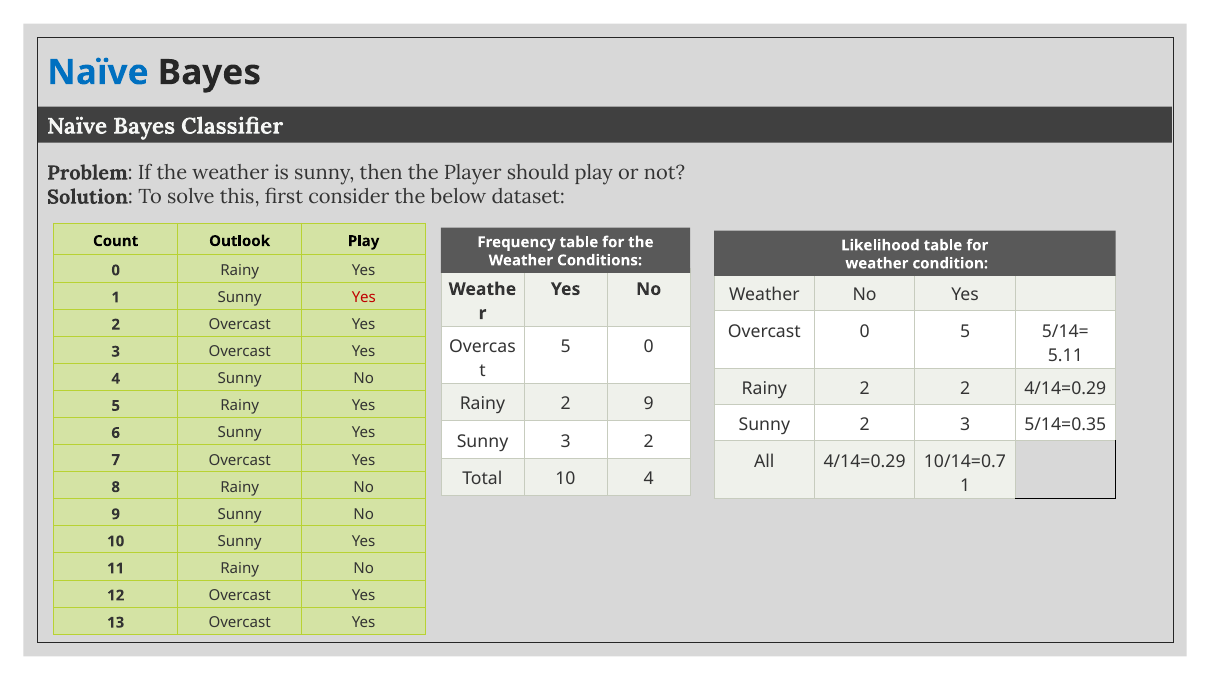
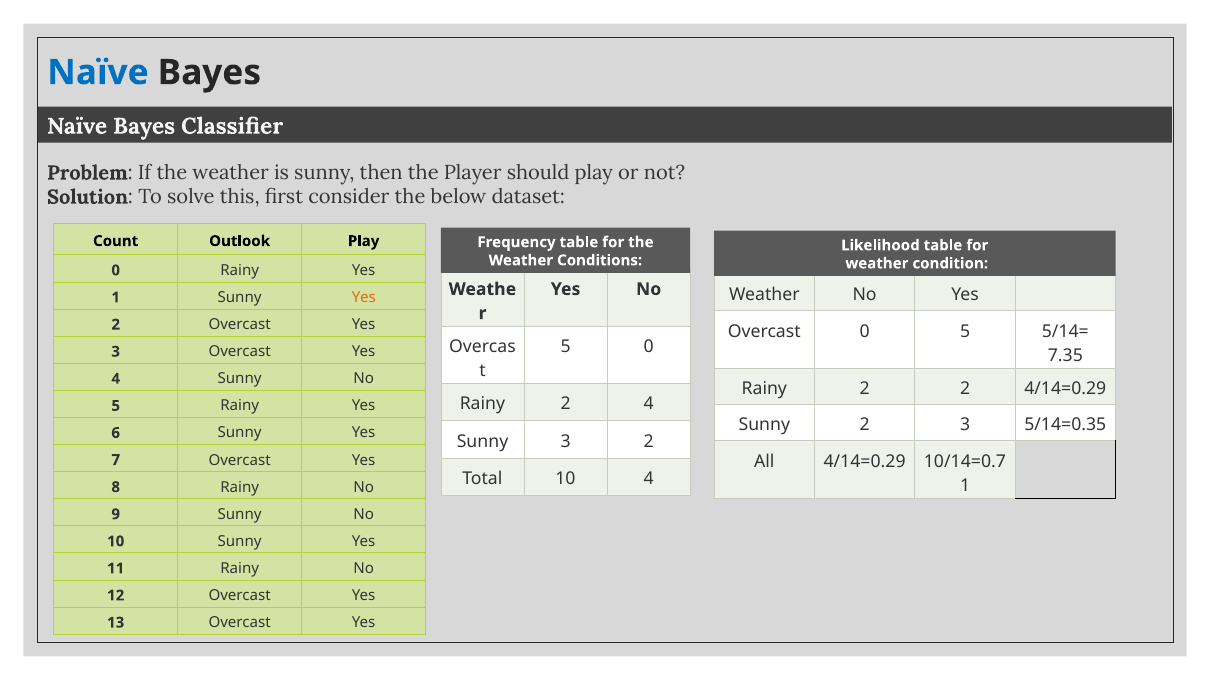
Yes at (364, 298) colour: red -> orange
5.11: 5.11 -> 7.35
2 9: 9 -> 4
